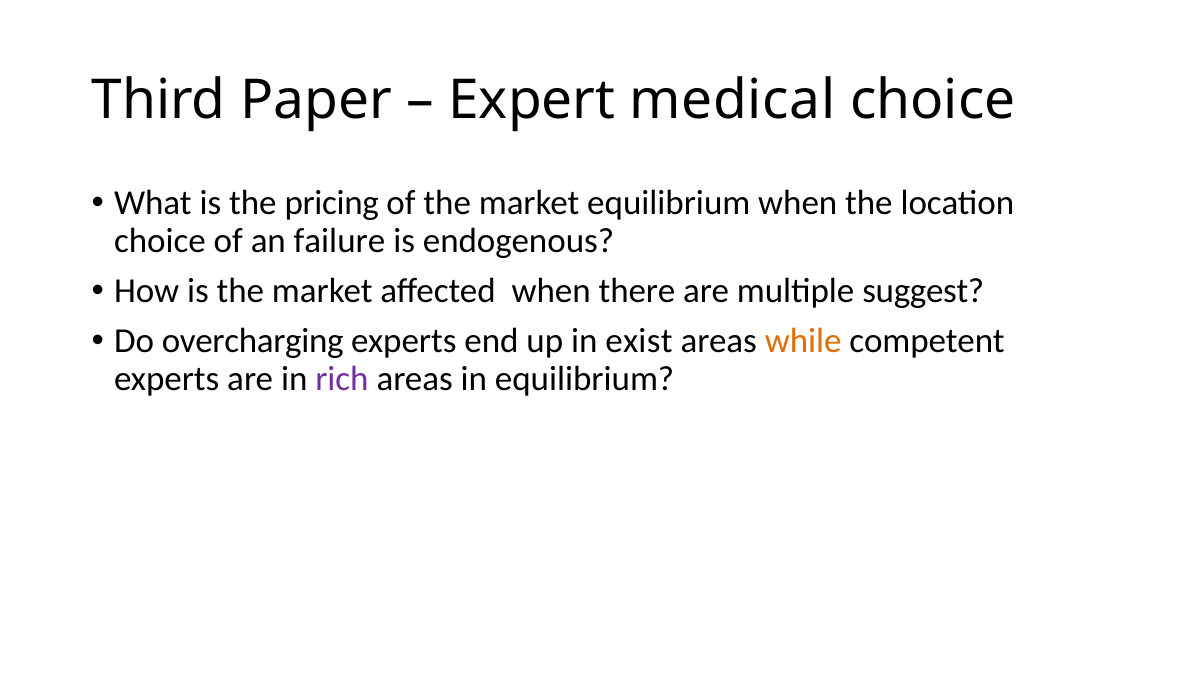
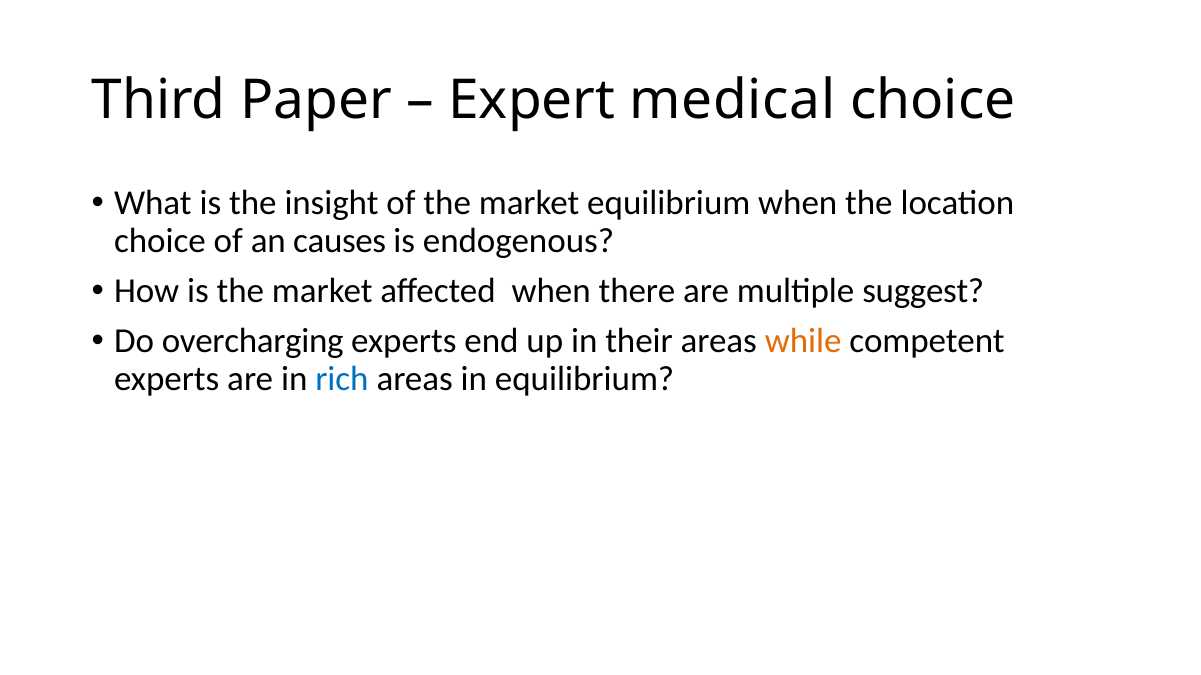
pricing: pricing -> insight
failure: failure -> causes
exist: exist -> their
rich colour: purple -> blue
